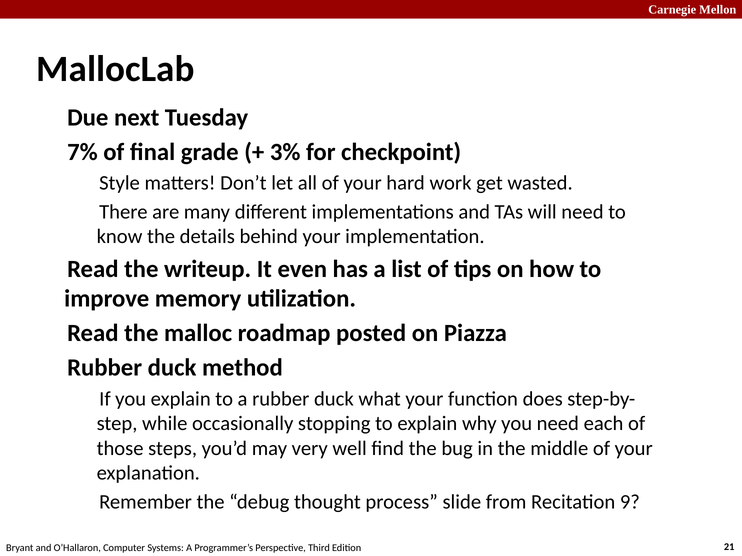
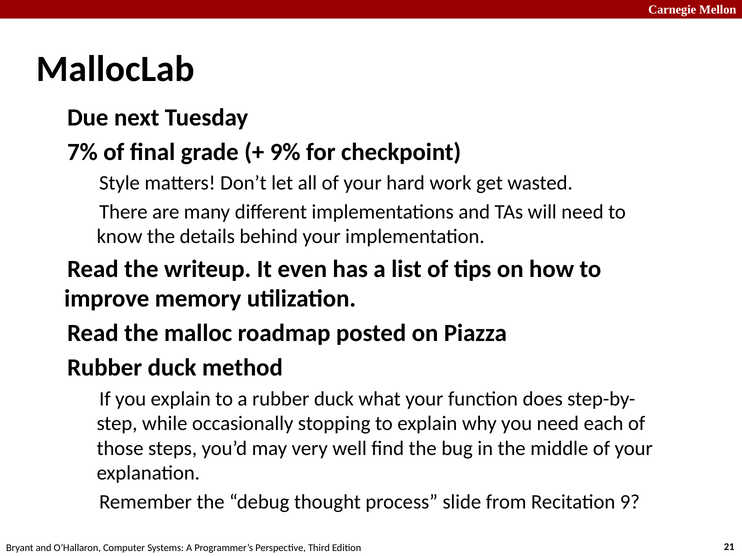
3%: 3% -> 9%
